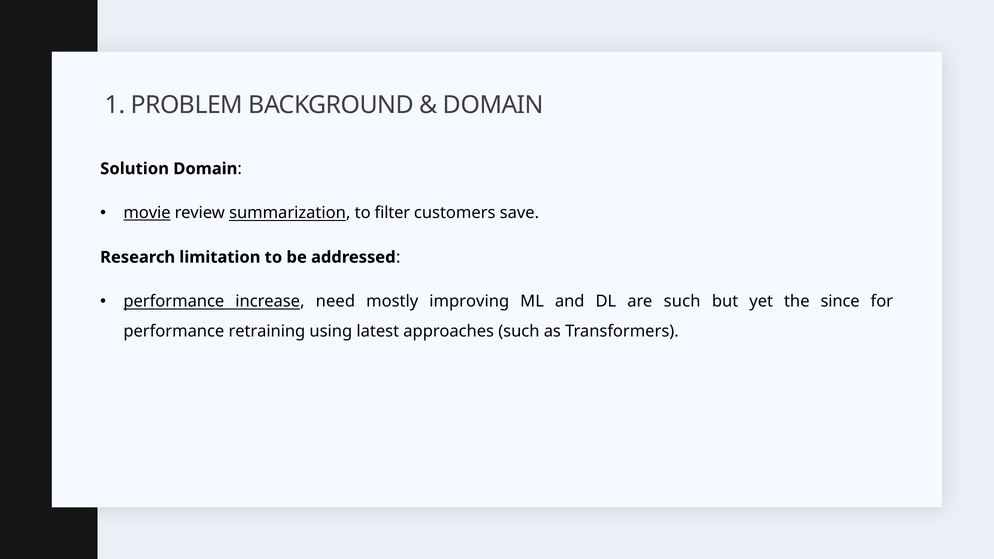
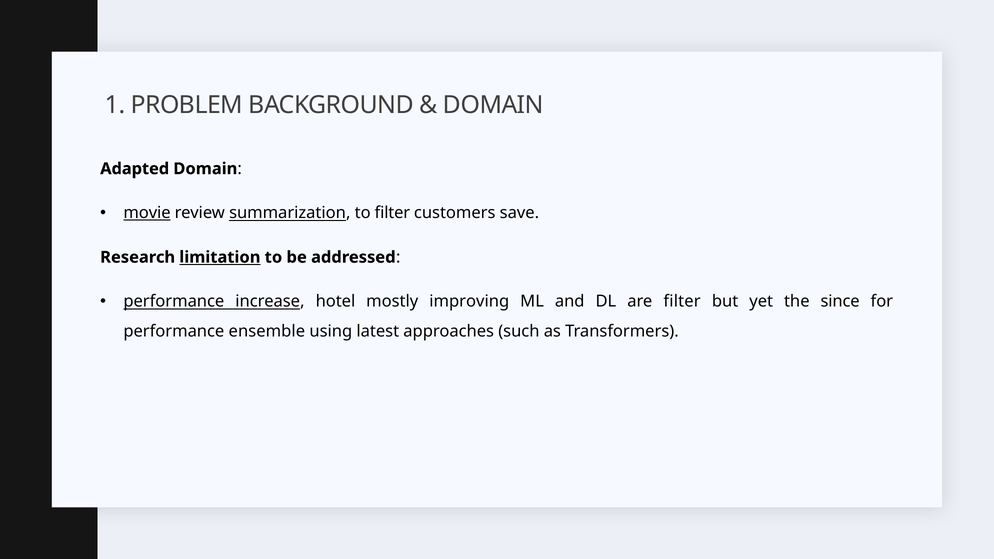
Solution: Solution -> Adapted
limitation underline: none -> present
need: need -> hotel
are such: such -> filter
retraining: retraining -> ensemble
